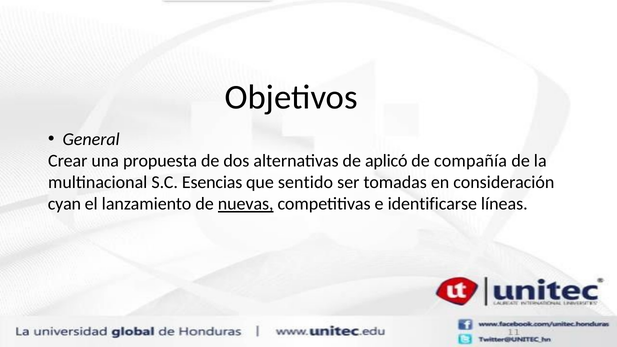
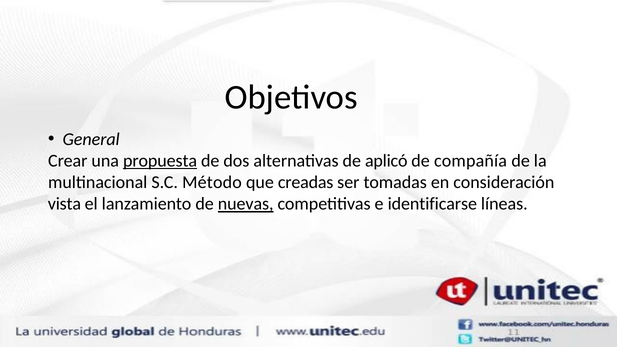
propuesta underline: none -> present
Esencias: Esencias -> Método
sentido: sentido -> creadas
cyan: cyan -> vista
